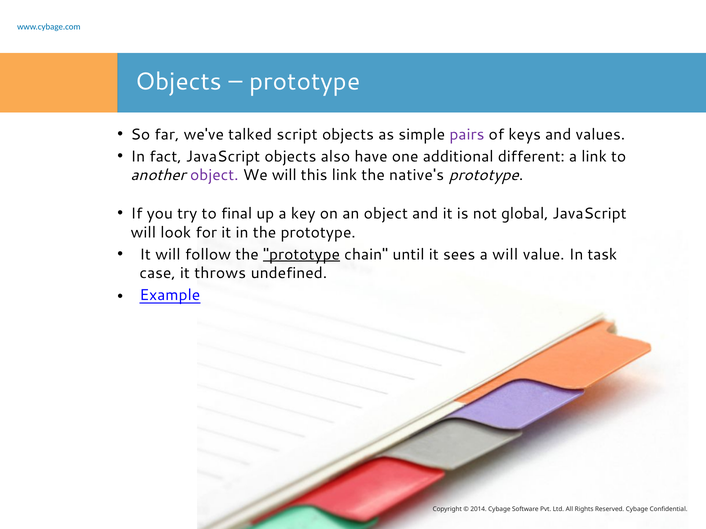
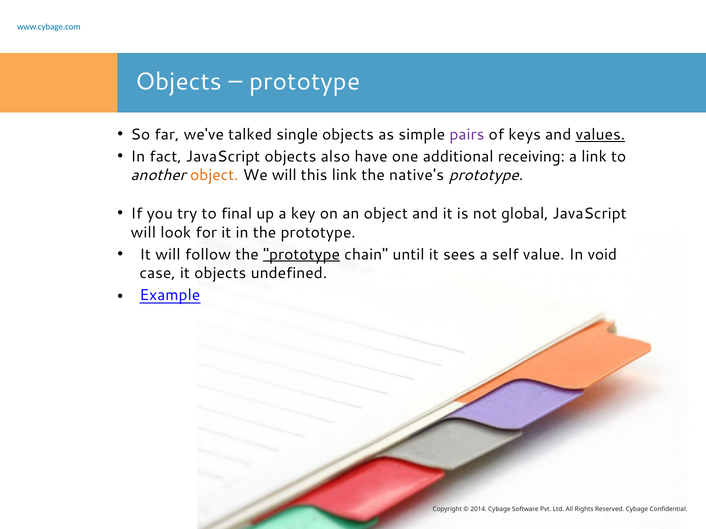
script: script -> single
values underline: none -> present
different: different -> receiving
object at (214, 175) colour: purple -> orange
a will: will -> self
task: task -> void
it throws: throws -> objects
